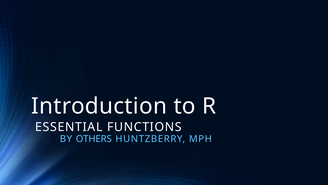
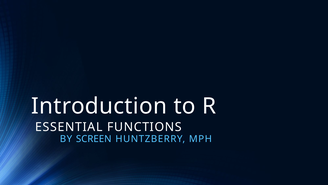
OTHERS: OTHERS -> SCREEN
